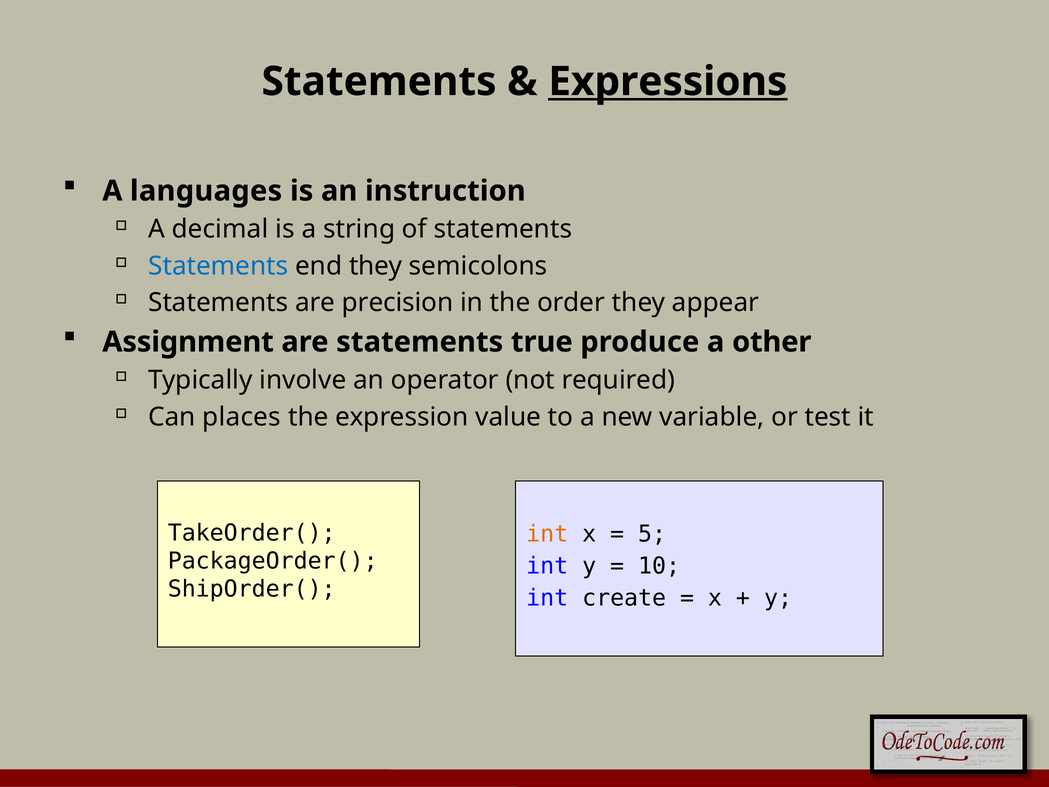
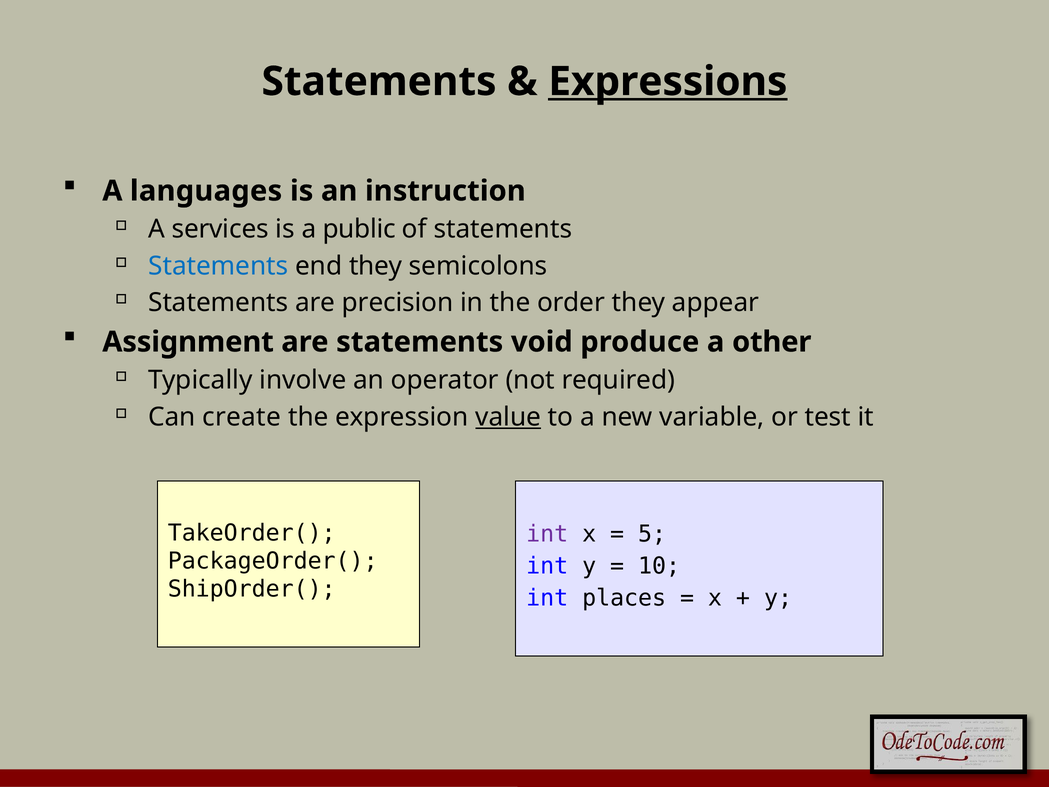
decimal: decimal -> services
string: string -> public
true: true -> void
places: places -> create
value underline: none -> present
int at (547, 534) colour: orange -> purple
create: create -> places
